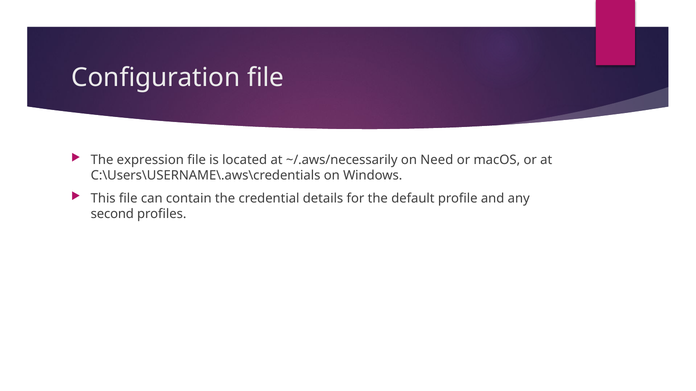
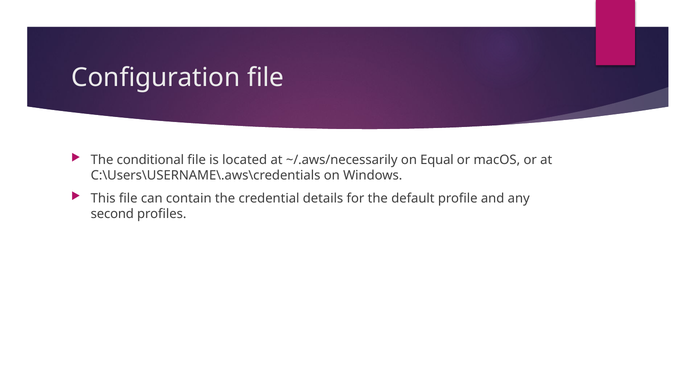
expression: expression -> conditional
Need: Need -> Equal
